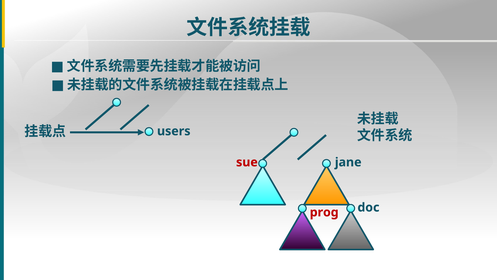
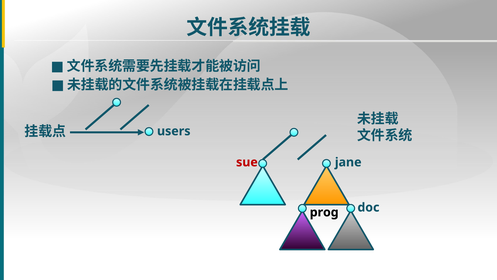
prog colour: red -> black
